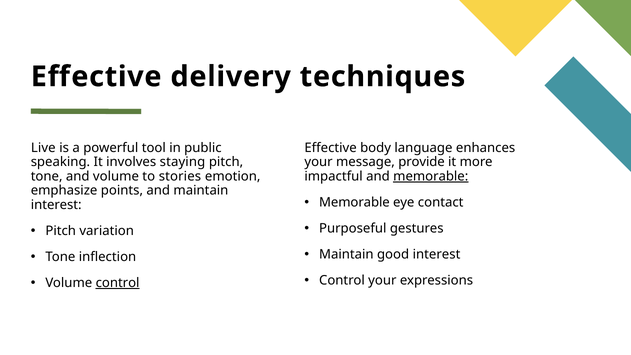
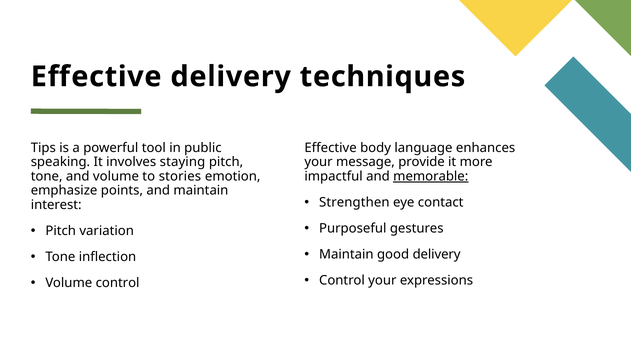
Live: Live -> Tips
Memorable at (354, 202): Memorable -> Strengthen
good interest: interest -> delivery
control at (118, 283) underline: present -> none
